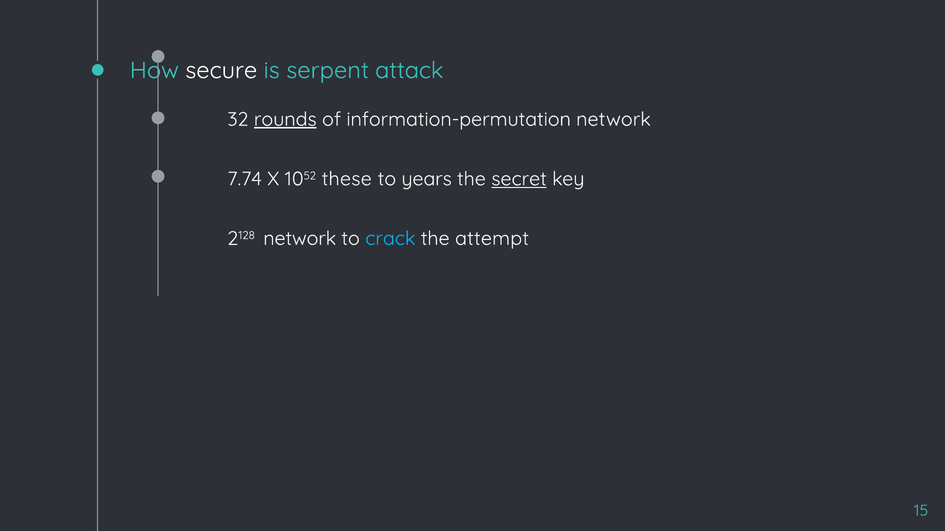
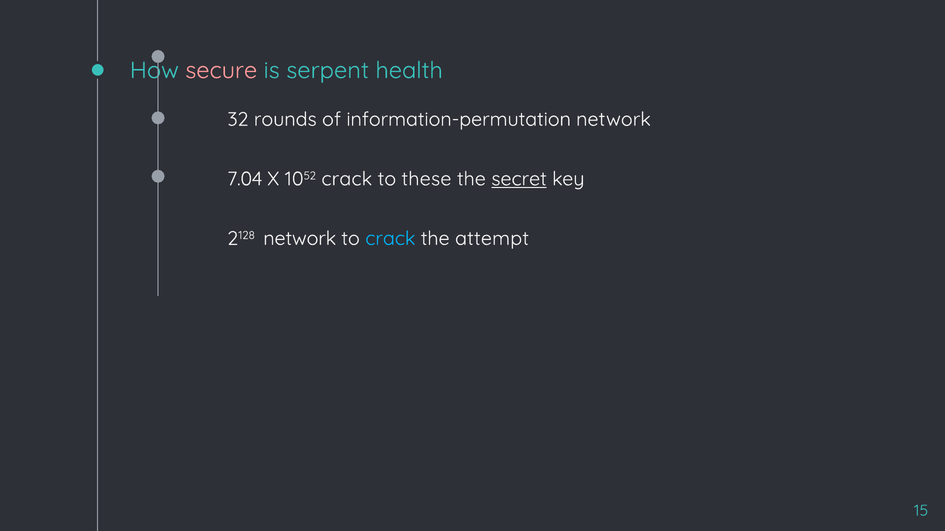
secure colour: white -> pink
attack: attack -> health
rounds underline: present -> none
7.74: 7.74 -> 7.04
1052 these: these -> crack
years: years -> these
